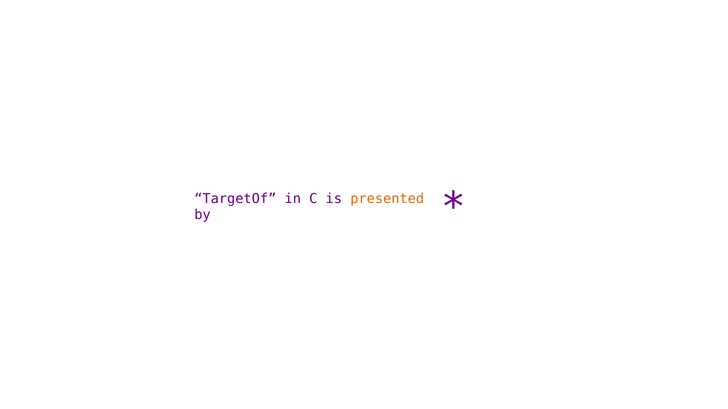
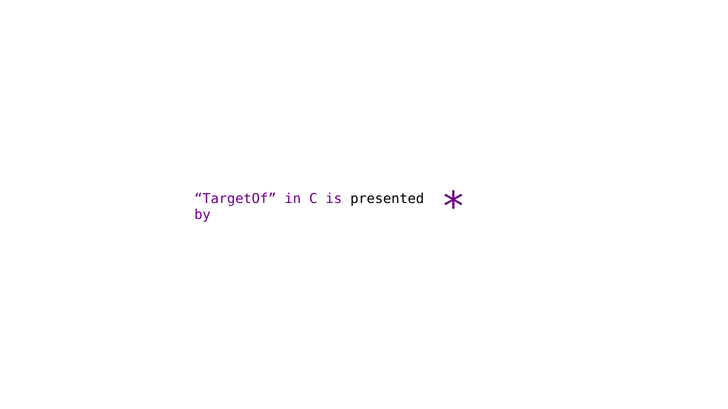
presented colour: orange -> black
